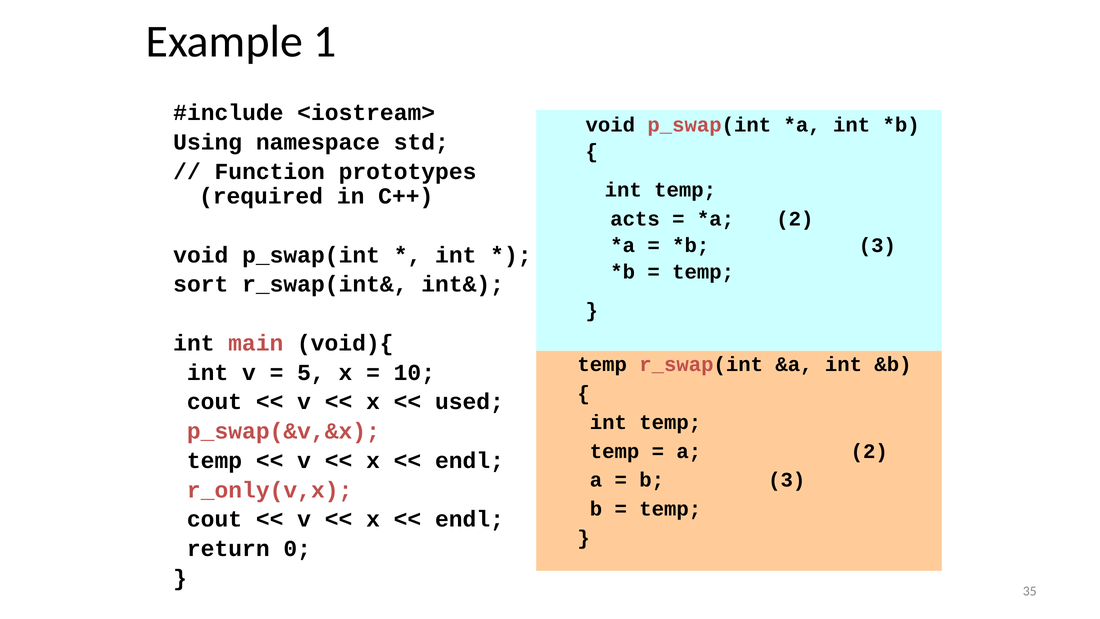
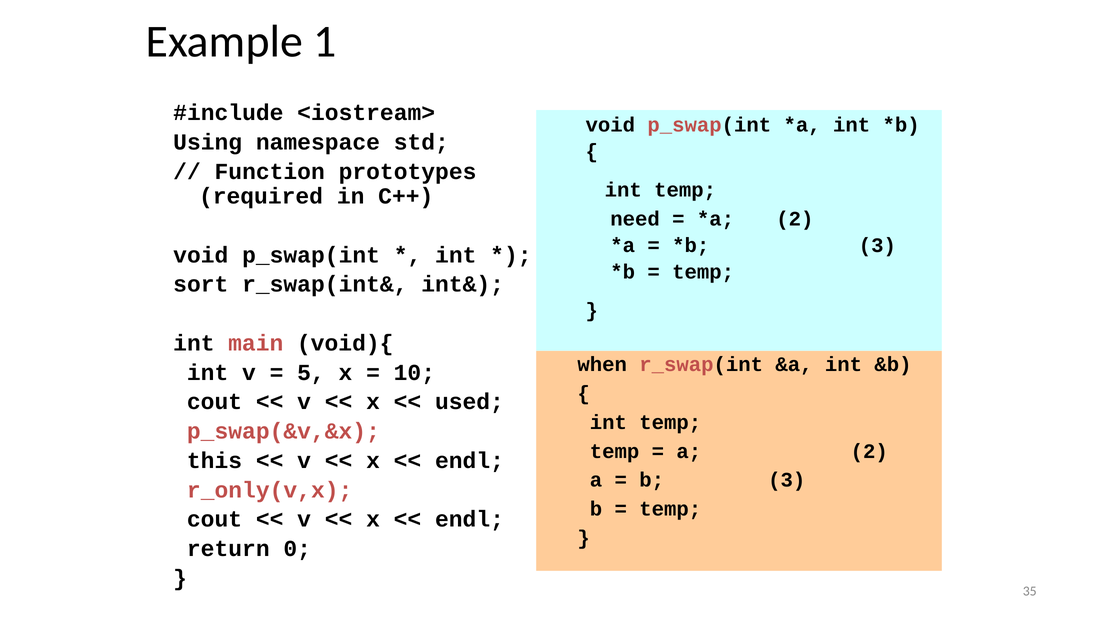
acts: acts -> need
temp at (602, 364): temp -> when
temp at (215, 460): temp -> this
